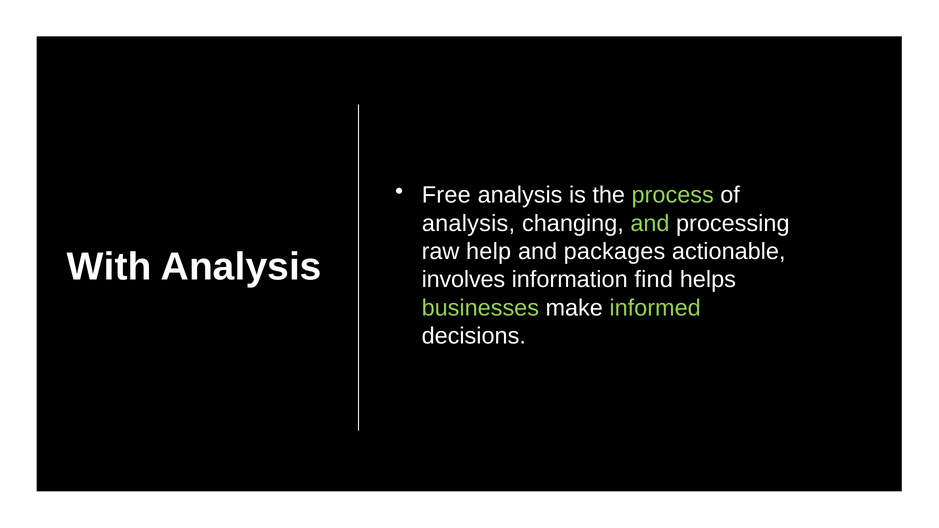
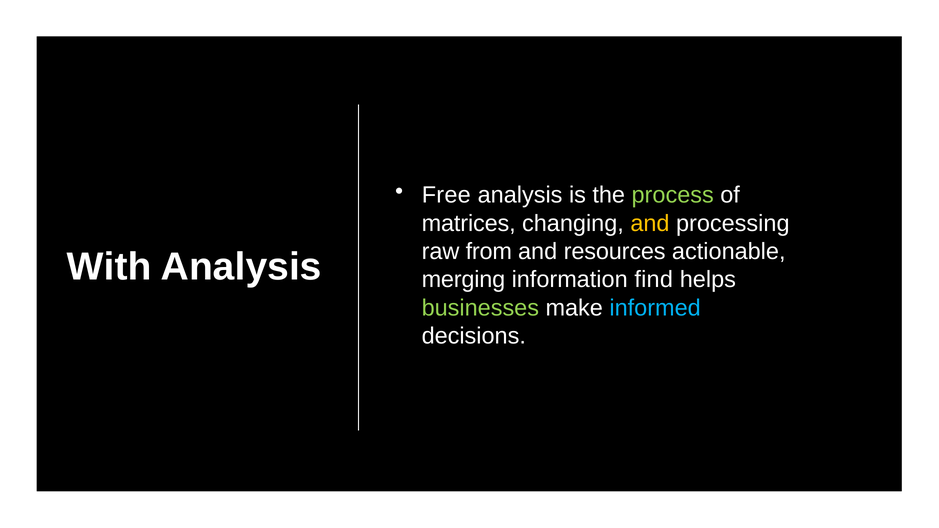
analysis at (468, 223): analysis -> matrices
and at (650, 223) colour: light green -> yellow
help: help -> from
packages: packages -> resources
involves: involves -> merging
informed colour: light green -> light blue
